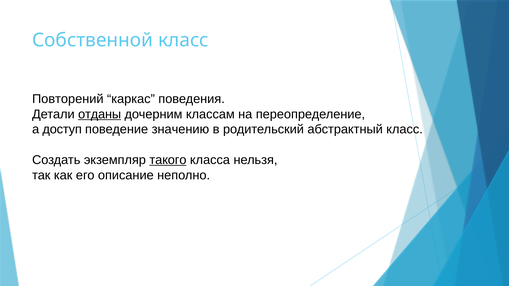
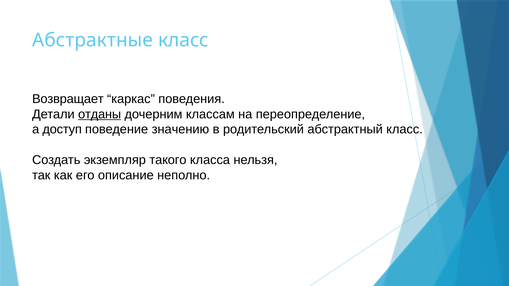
Собственной: Собственной -> Абстрактные
Повторений: Повторений -> Возвращает
такого underline: present -> none
